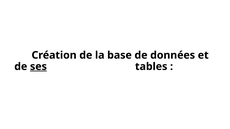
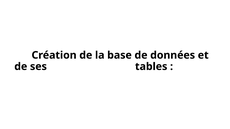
ses underline: present -> none
